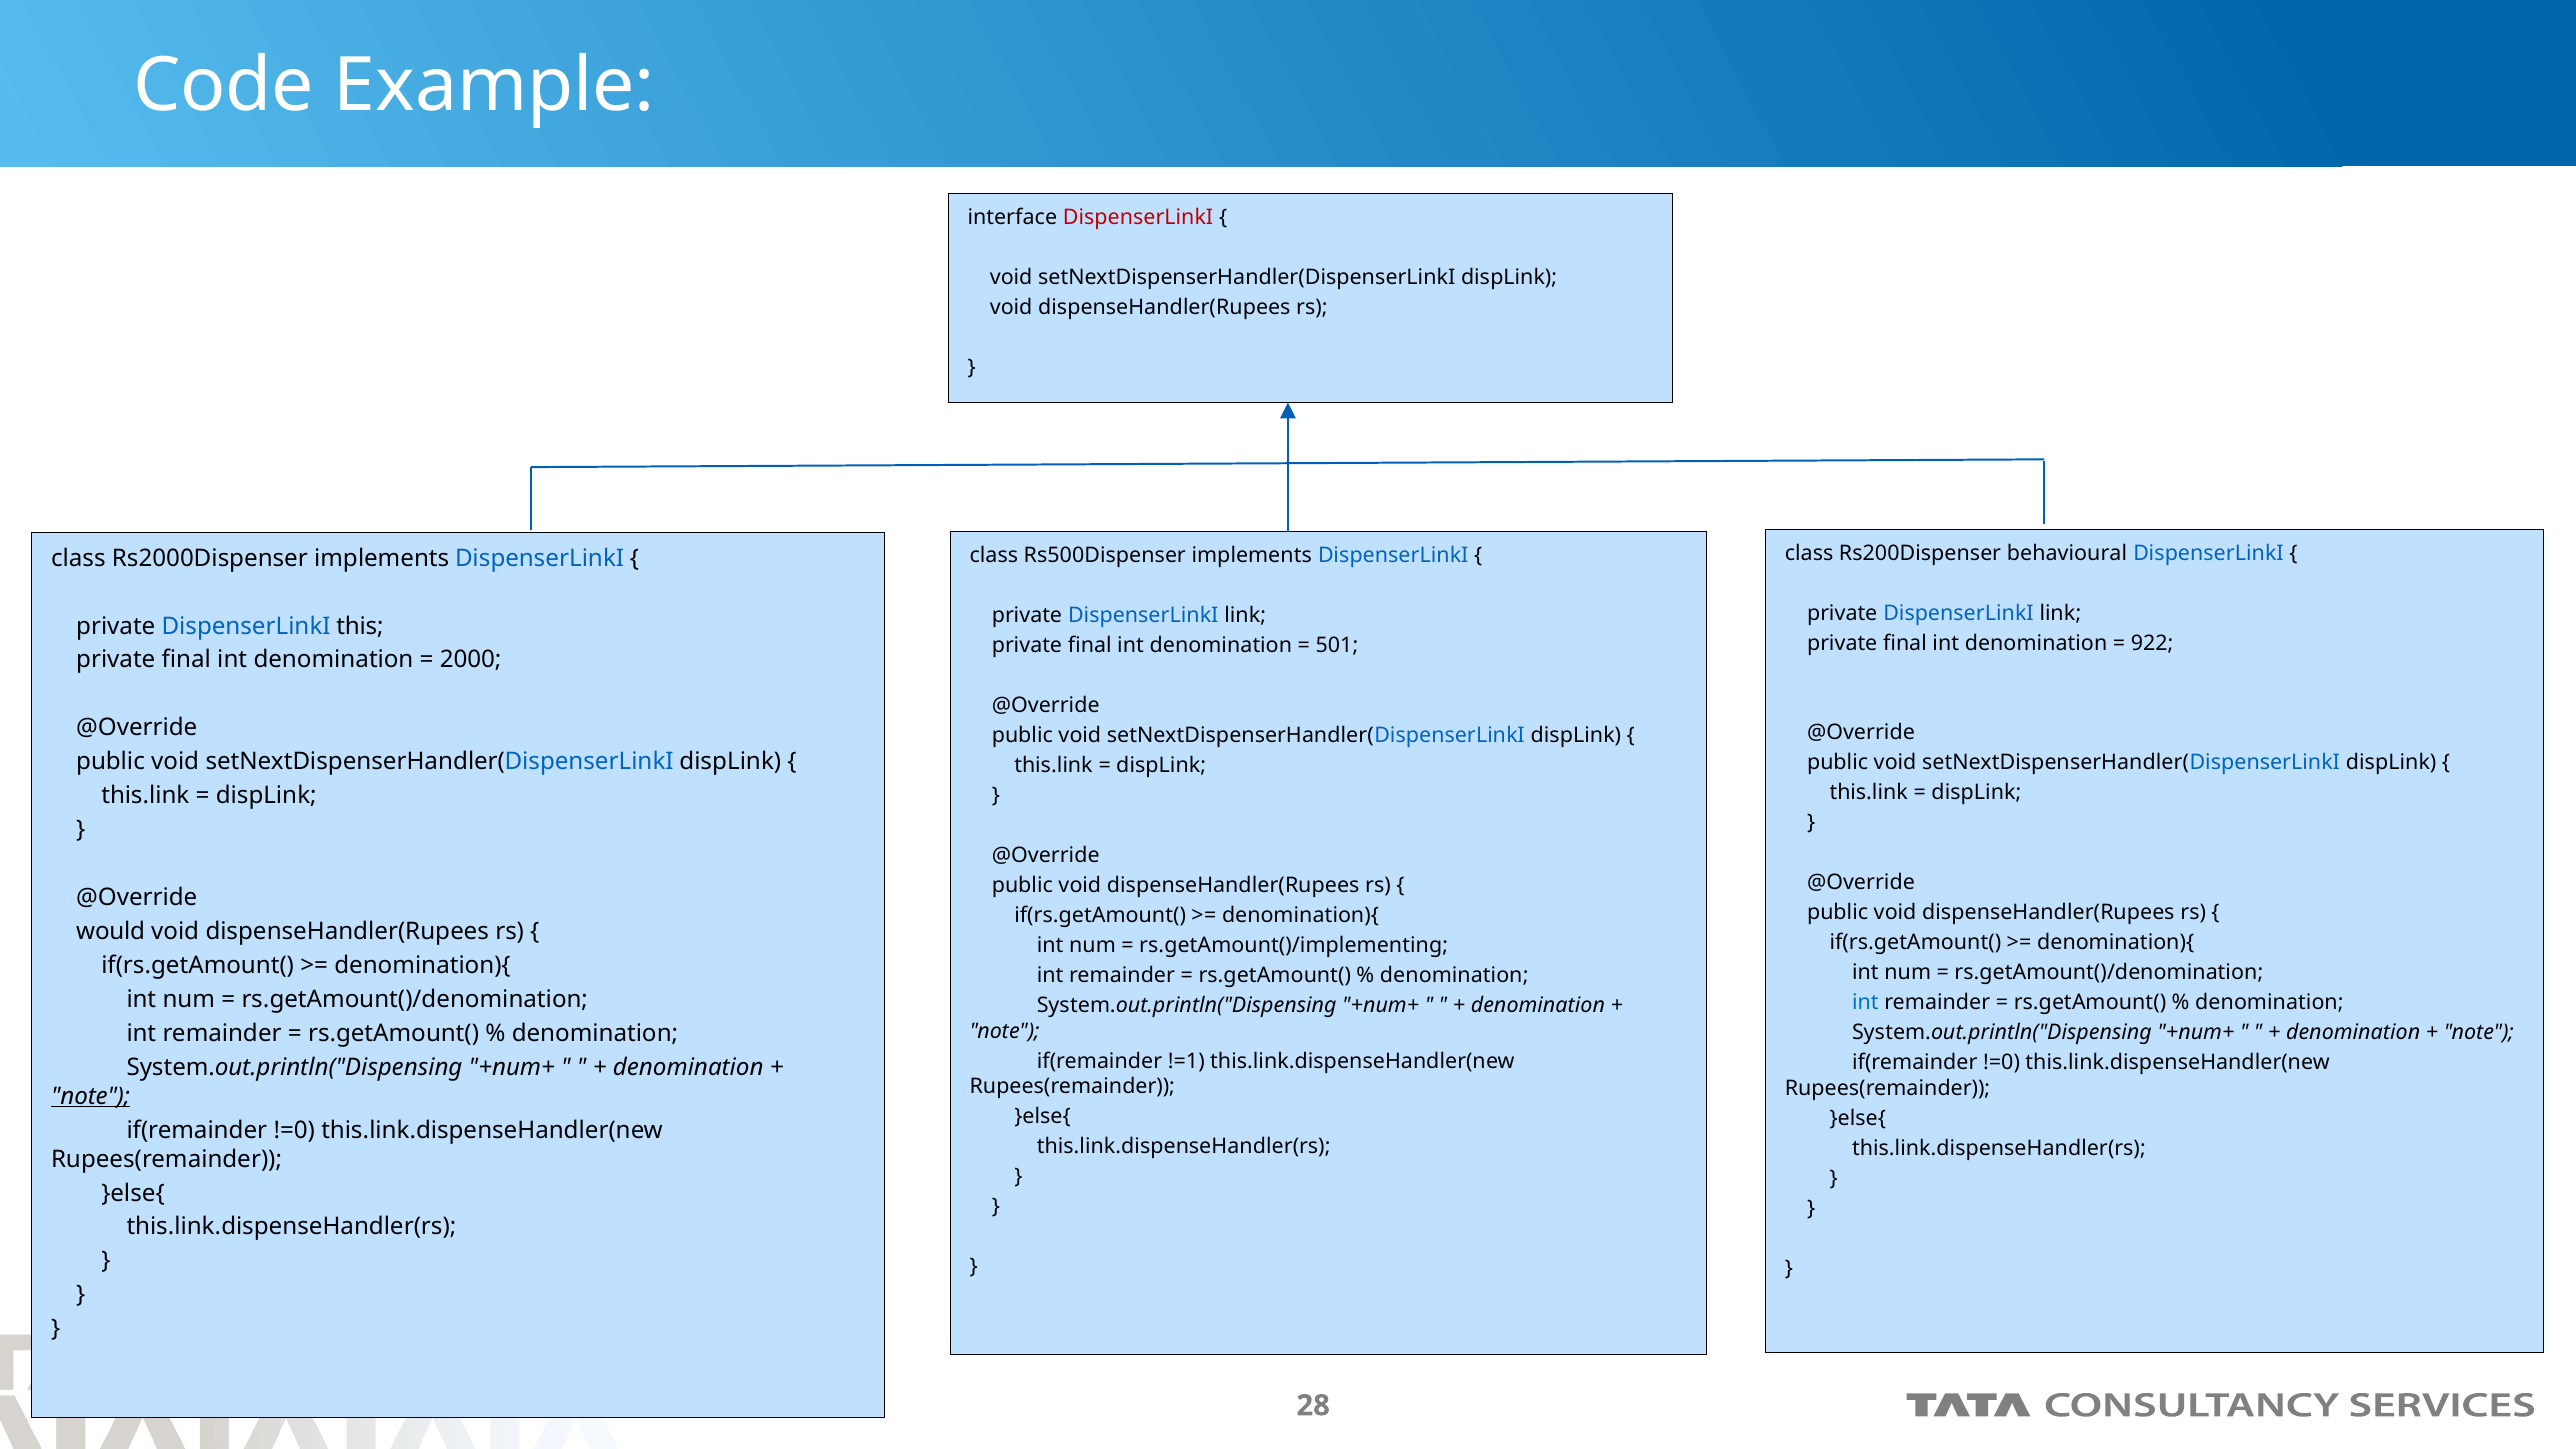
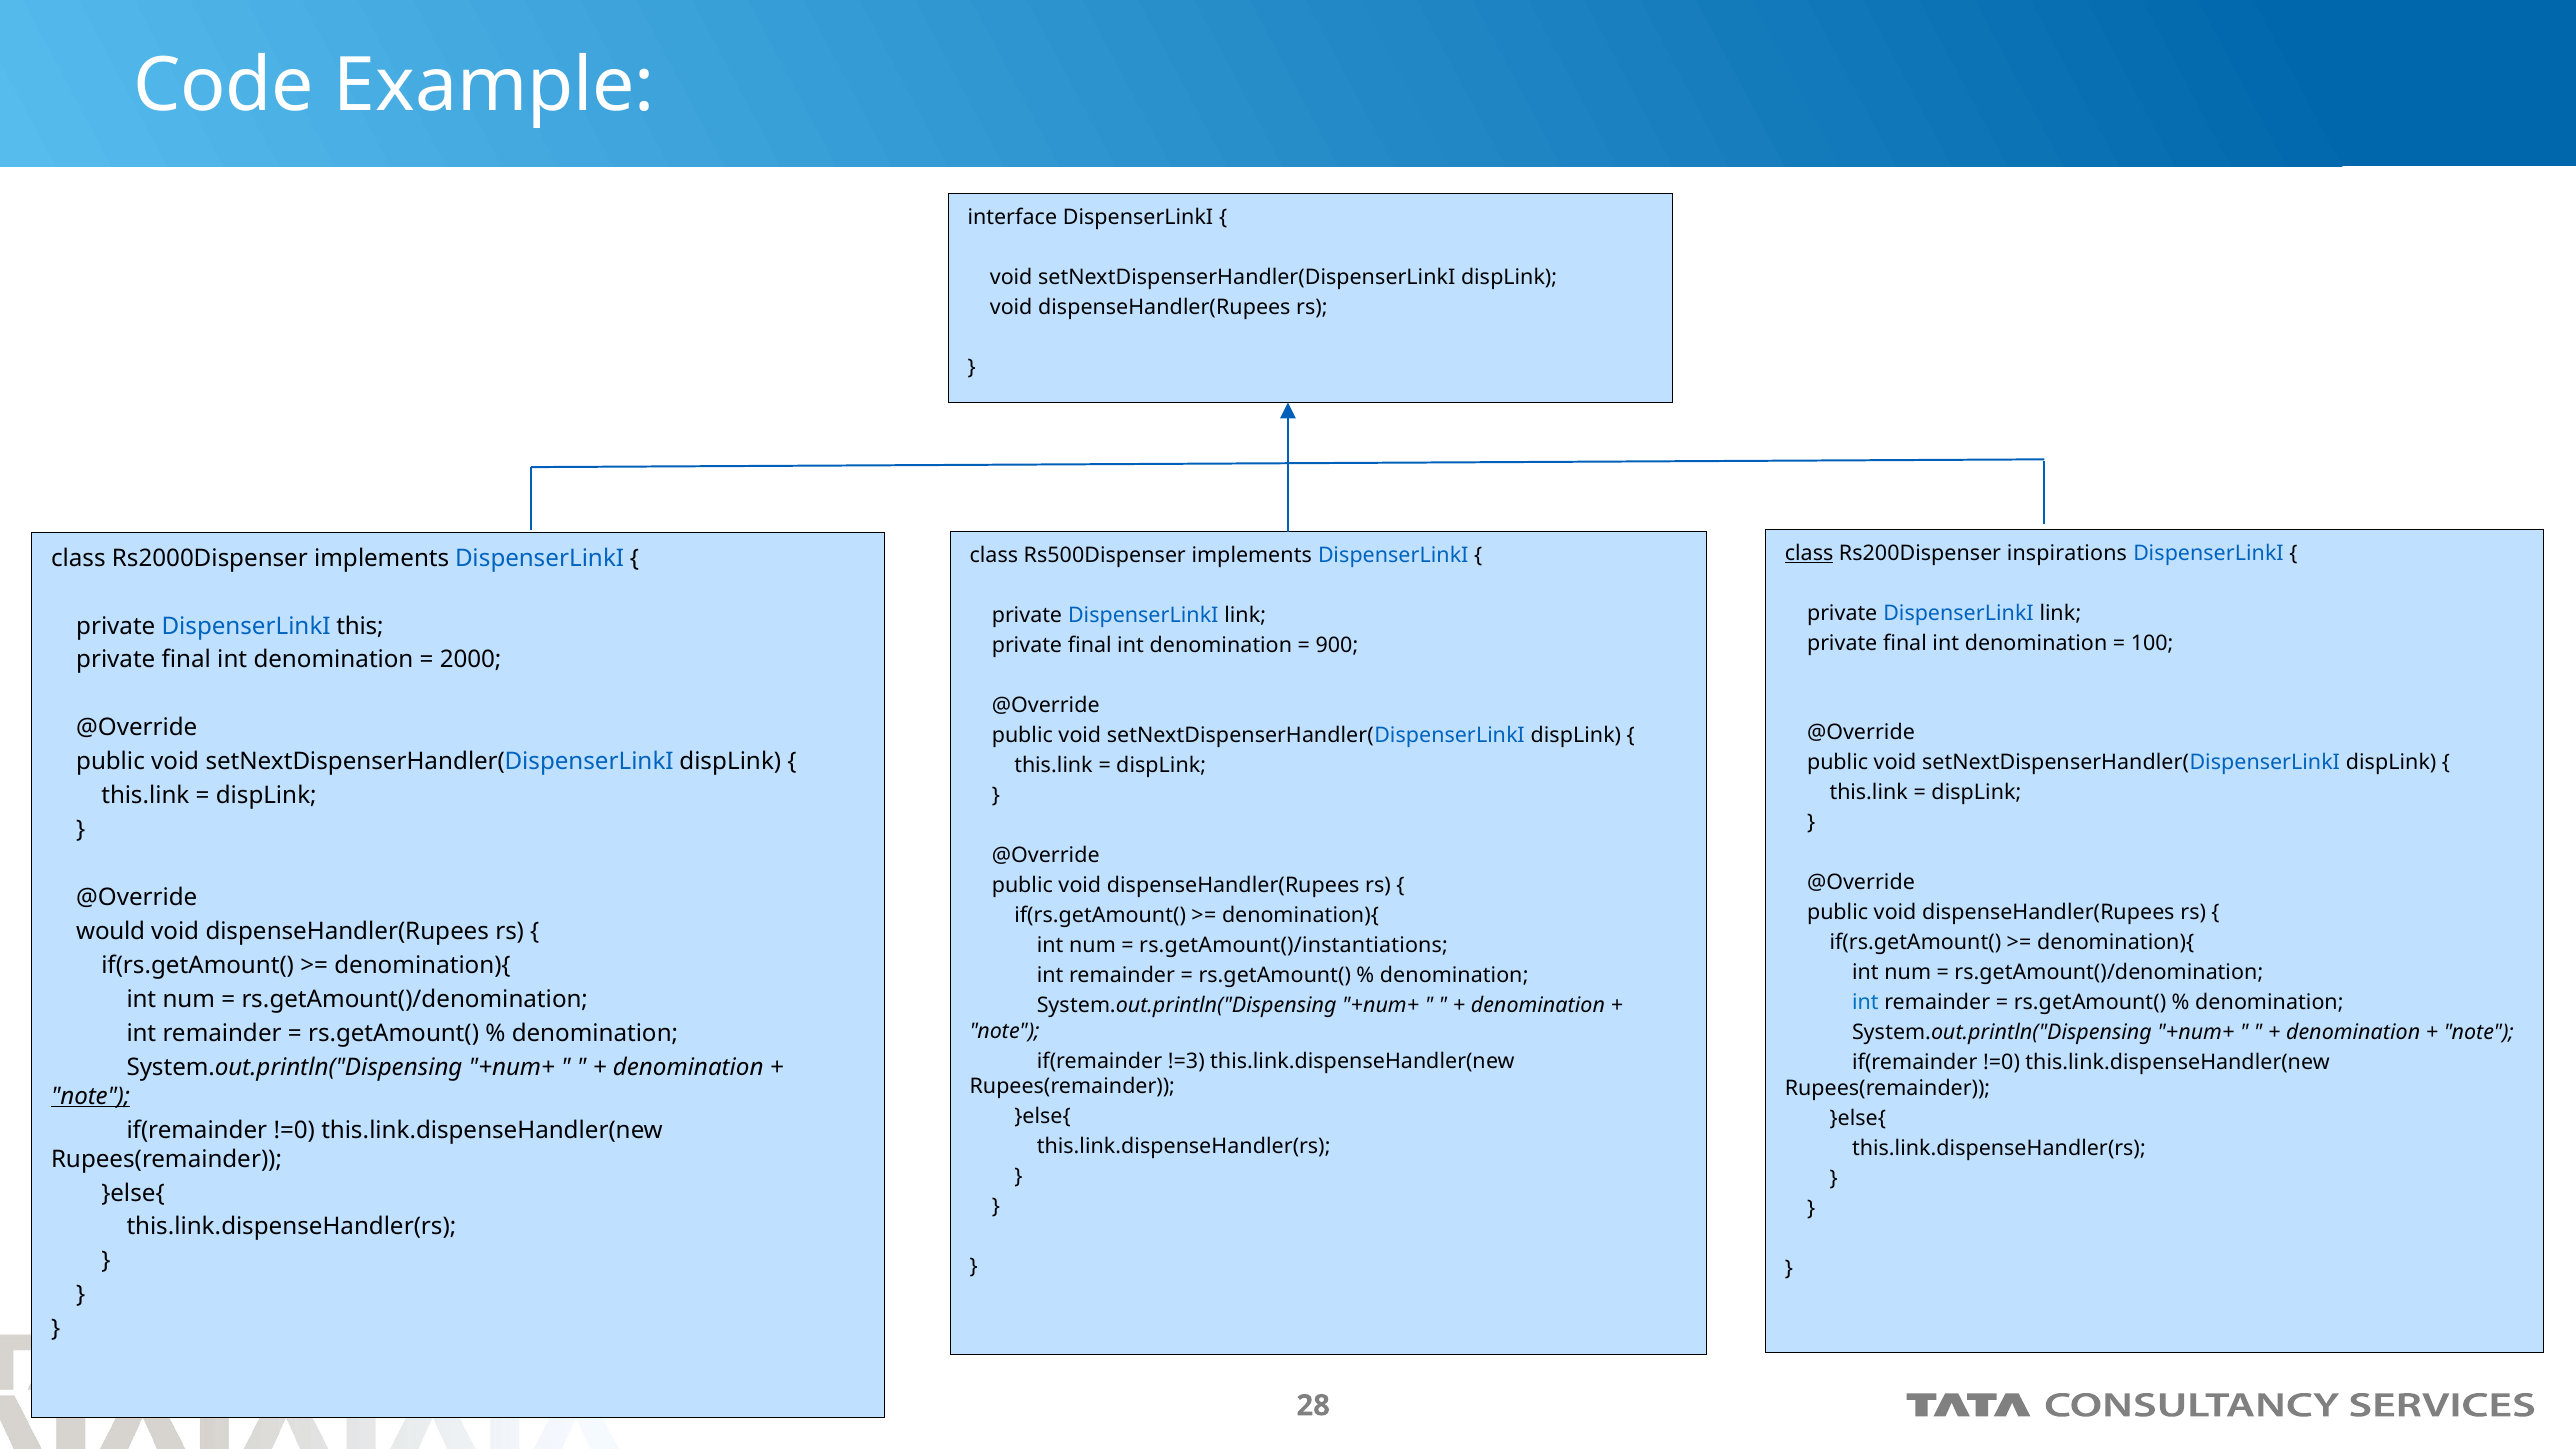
DispenserLinkI at (1138, 217) colour: red -> black
class at (1809, 553) underline: none -> present
behavioural: behavioural -> inspirations
922: 922 -> 100
501: 501 -> 900
rs.getAmount()/implementing: rs.getAmount()/implementing -> rs.getAmount()/instantiations
!=1: !=1 -> !=3
